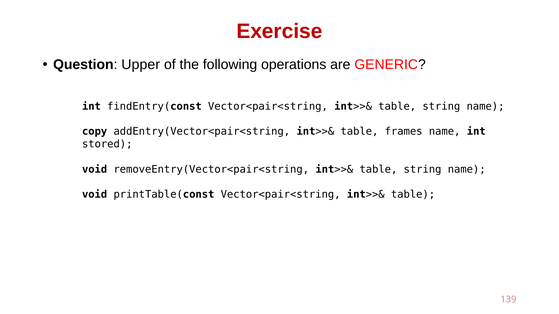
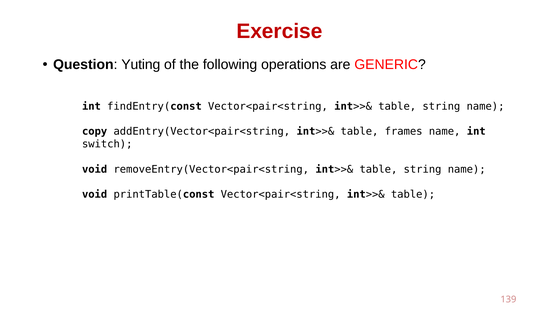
Upper: Upper -> Yuting
stored: stored -> switch
